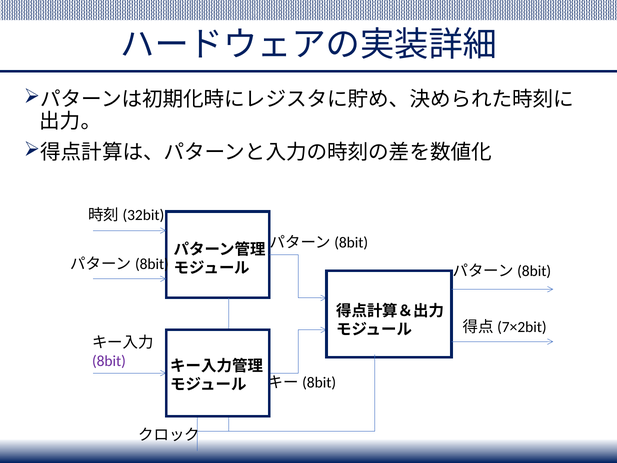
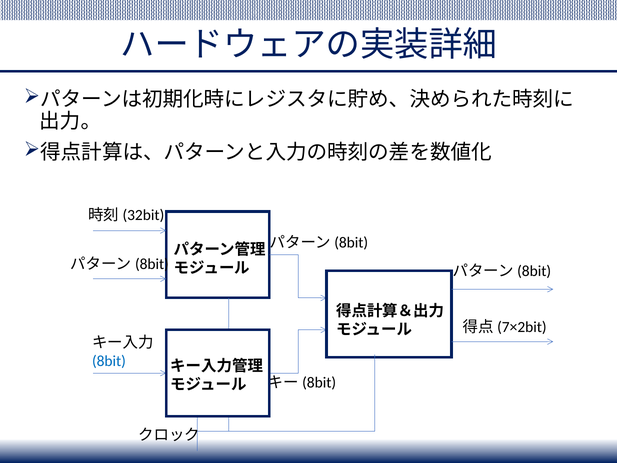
8bit colour: purple -> blue
